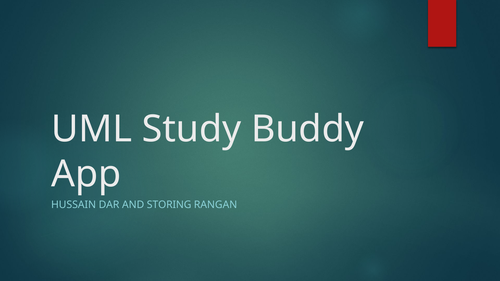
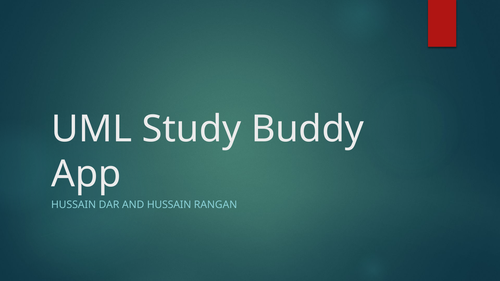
AND STORING: STORING -> HUSSAIN
